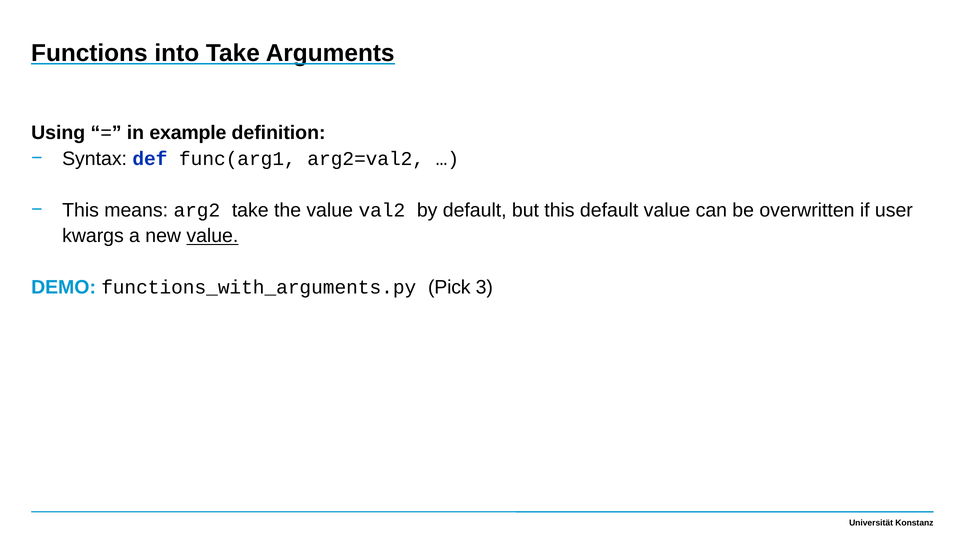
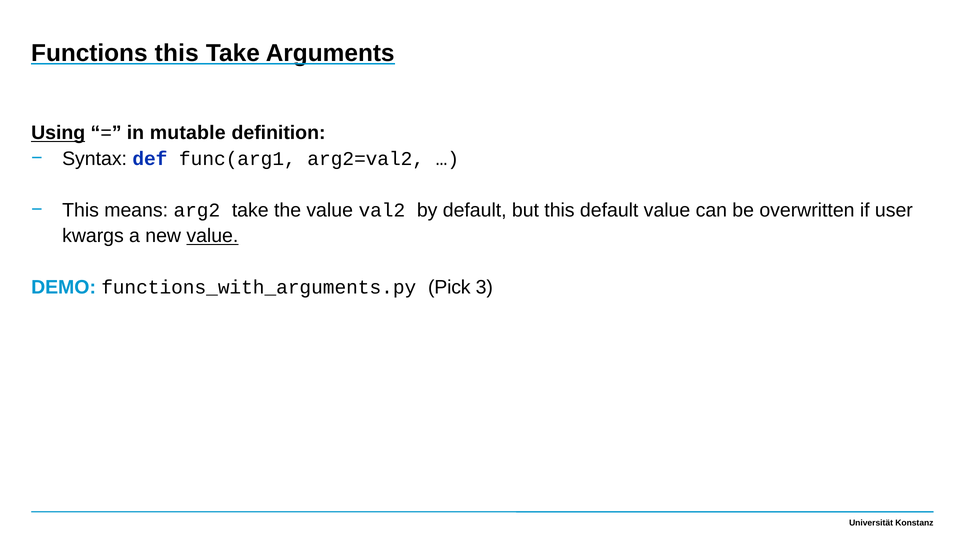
Functions into: into -> this
Using underline: none -> present
example: example -> mutable
